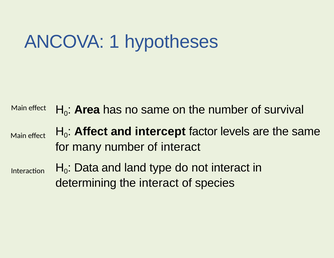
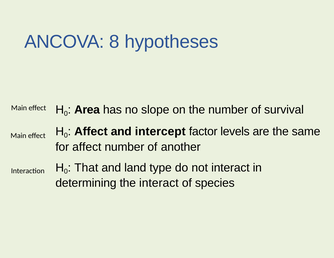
1: 1 -> 8
no same: same -> slope
for many: many -> affect
of interact: interact -> another
Data: Data -> That
